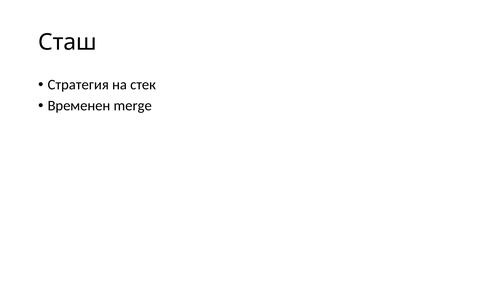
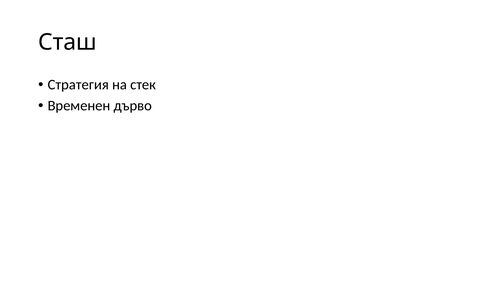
merge: merge -> дърво
